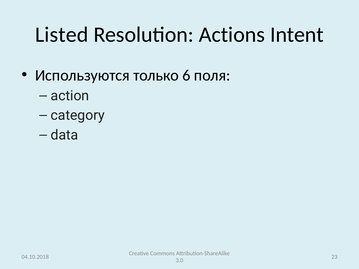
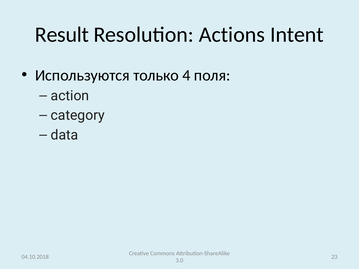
Listed: Listed -> Result
6: 6 -> 4
